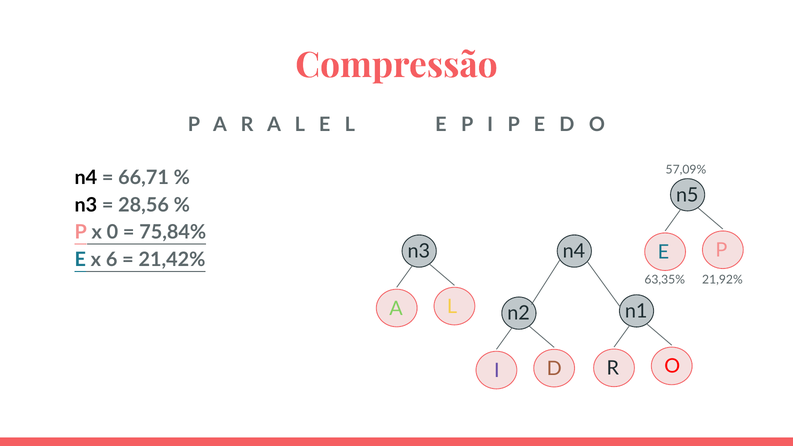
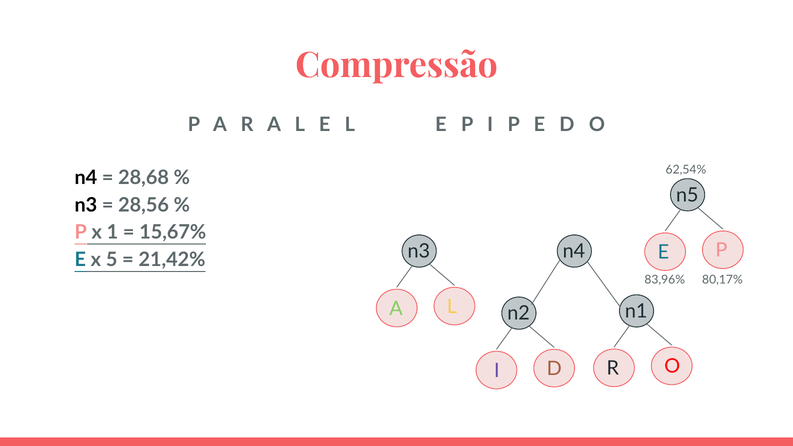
57,09%: 57,09% -> 62,54%
66,71: 66,71 -> 28,68
0: 0 -> 1
75,84%: 75,84% -> 15,67%
6: 6 -> 5
63,35%: 63,35% -> 83,96%
21,92%: 21,92% -> 80,17%
